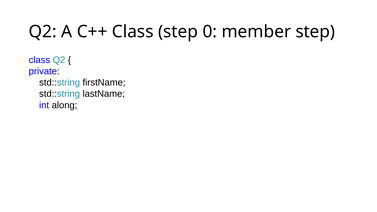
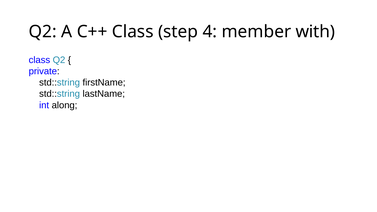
0: 0 -> 4
member step: step -> with
